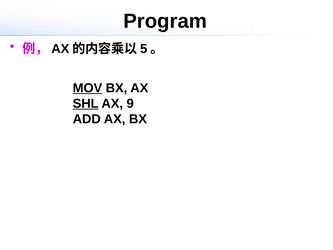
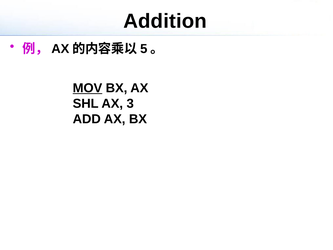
Program: Program -> Addition
SHL underline: present -> none
9: 9 -> 3
